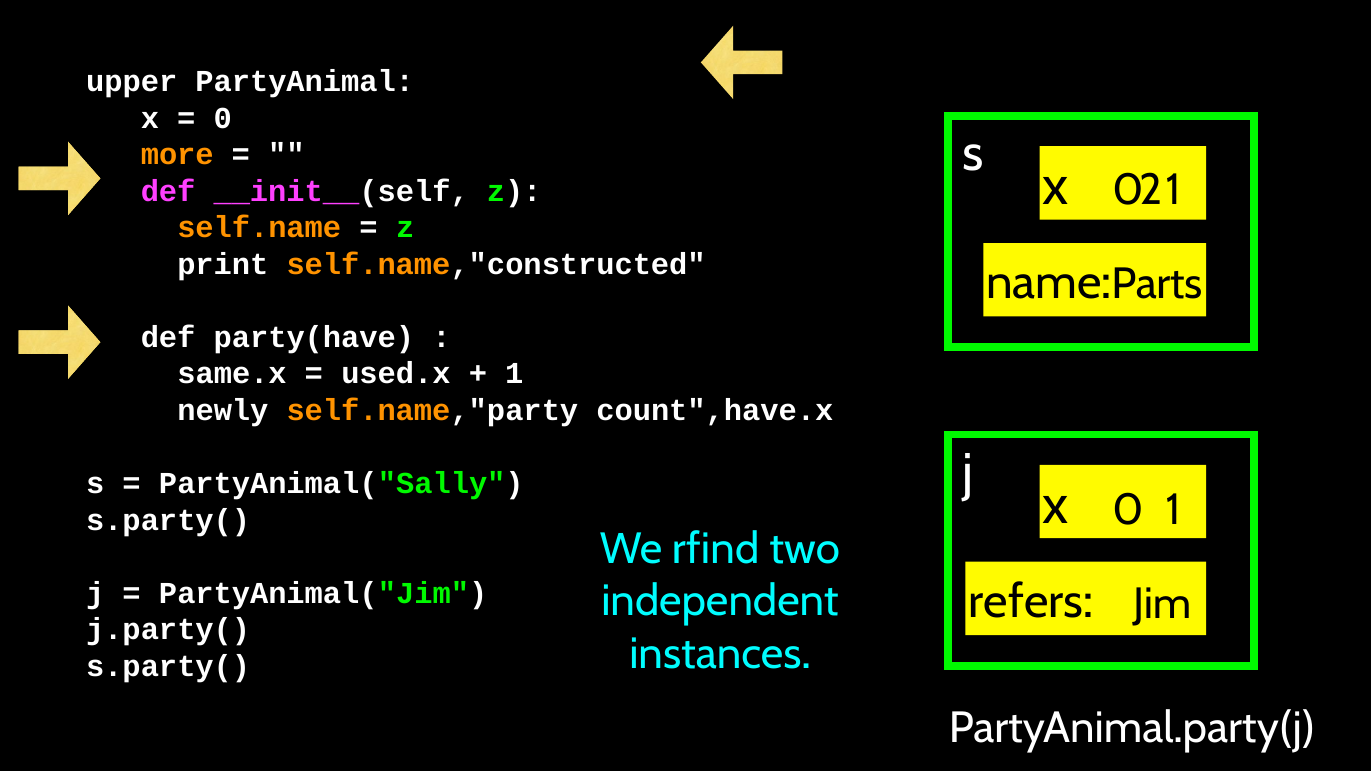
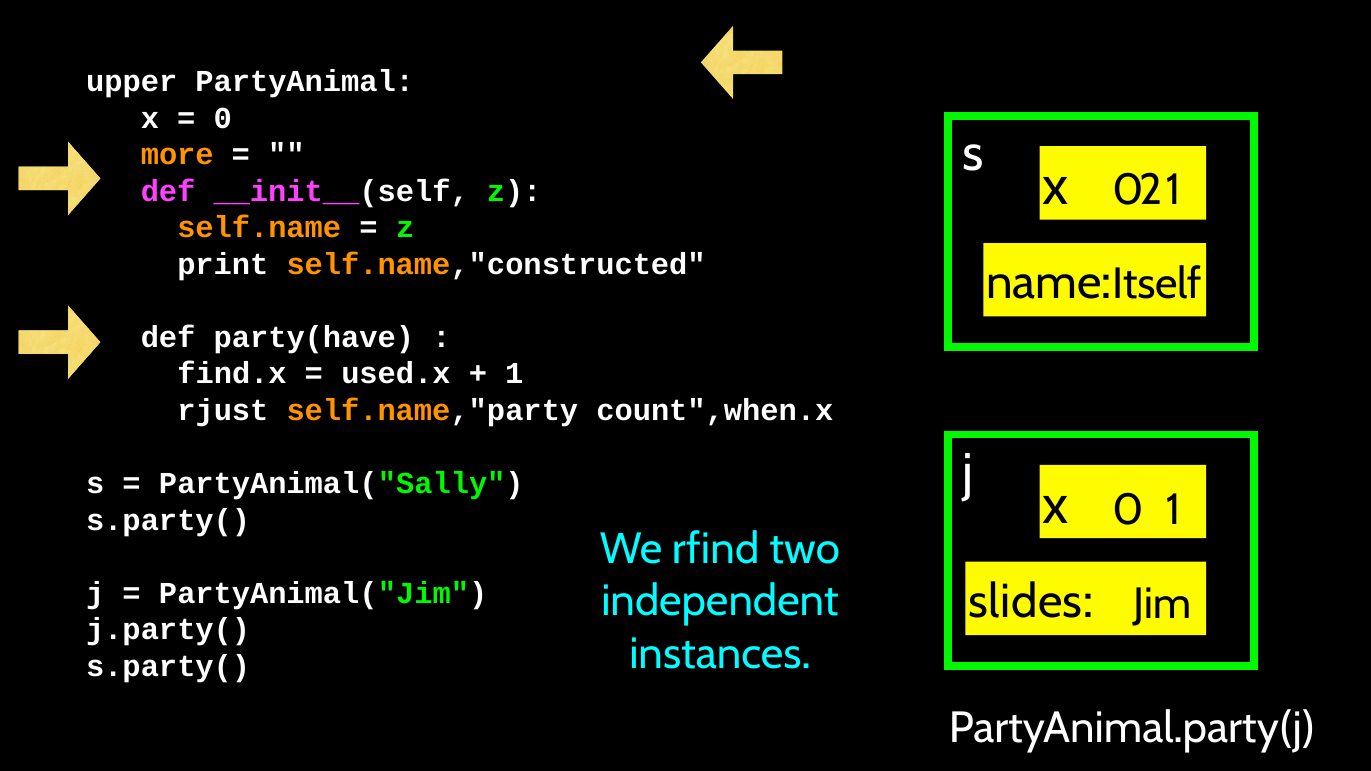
Parts: Parts -> Itself
same.x: same.x -> find.x
newly: newly -> rjust
count",have.x: count",have.x -> count",when.x
refers: refers -> slides
